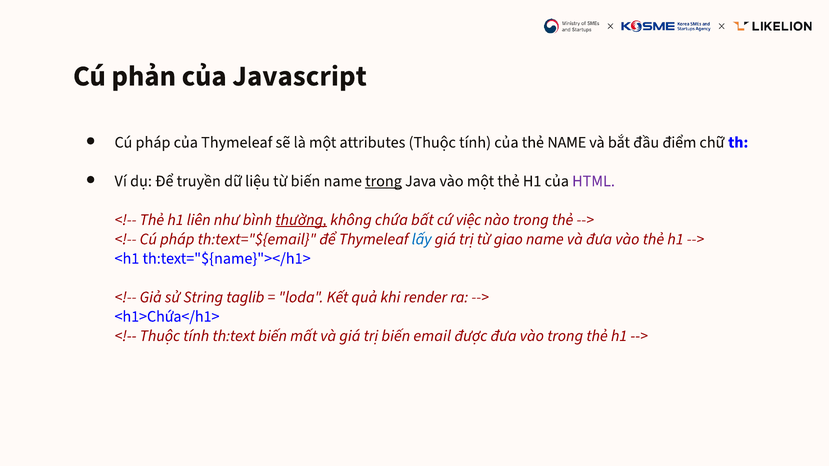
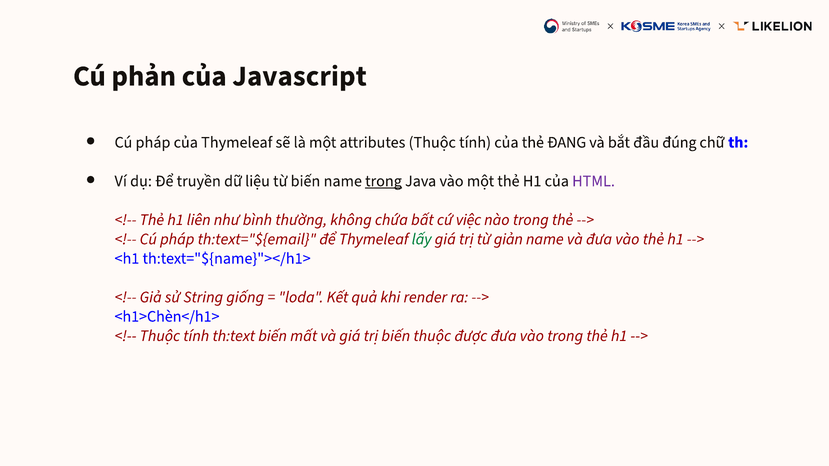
thẻ NAME: NAME -> ĐANG
điểm: điểm -> đúng
thường underline: present -> none
lấy colour: blue -> green
giao: giao -> giản
taglib: taglib -> giống
<h1>Chứa</h1>: <h1>Chứa</h1> -> <h1>Chèn</h1>
biến email: email -> thuộc
